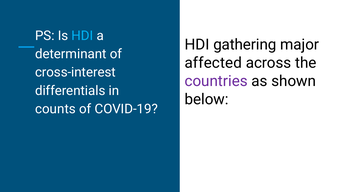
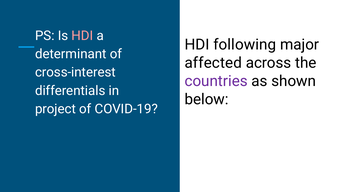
HDI at (82, 36) colour: light blue -> pink
gathering: gathering -> following
counts: counts -> project
